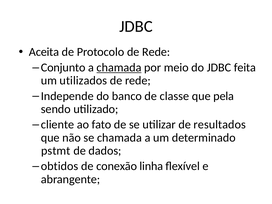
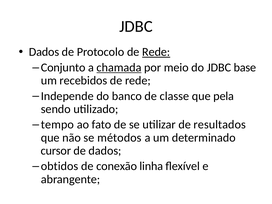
Aceita at (44, 52): Aceita -> Dados
Rede at (156, 52) underline: none -> present
feita: feita -> base
utilizados: utilizados -> recebidos
cliente: cliente -> tempo
se chamada: chamada -> métodos
pstmt: pstmt -> cursor
